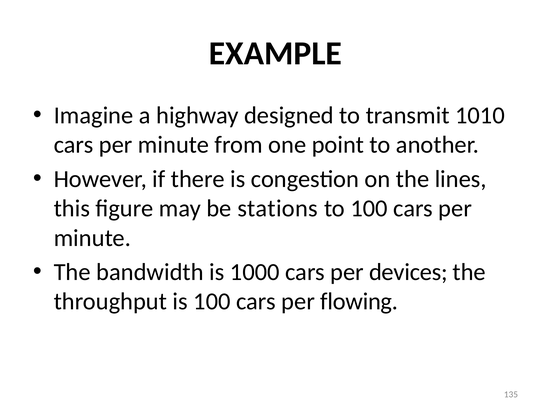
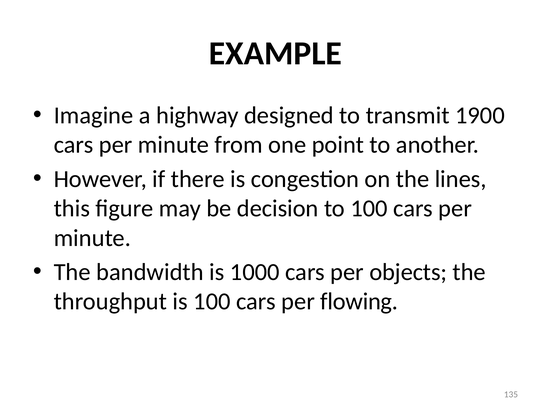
1010: 1010 -> 1900
stations: stations -> decision
devices: devices -> objects
